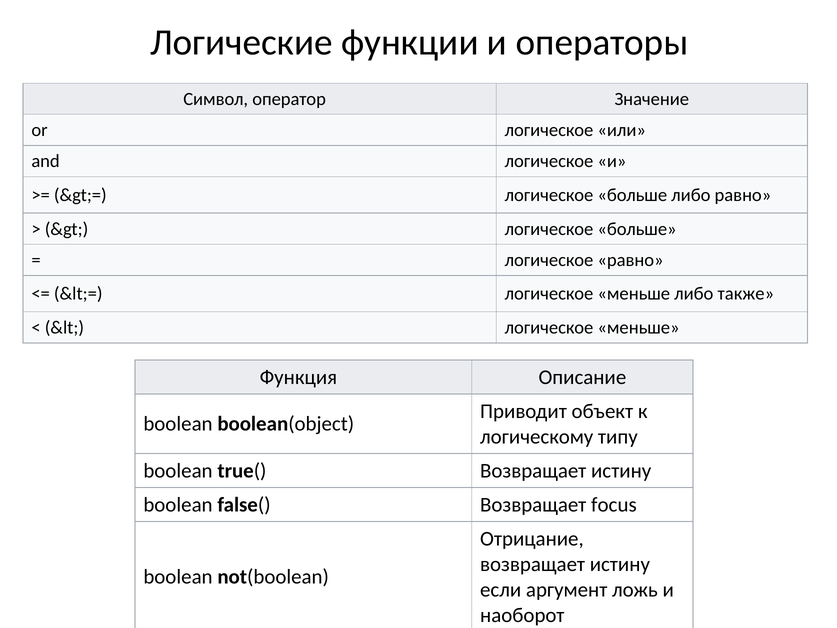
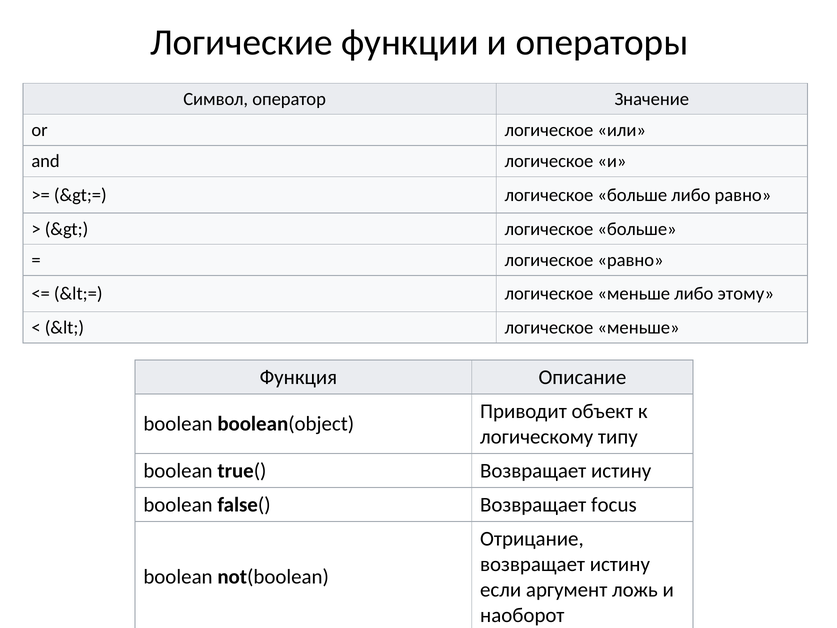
также: также -> этому
